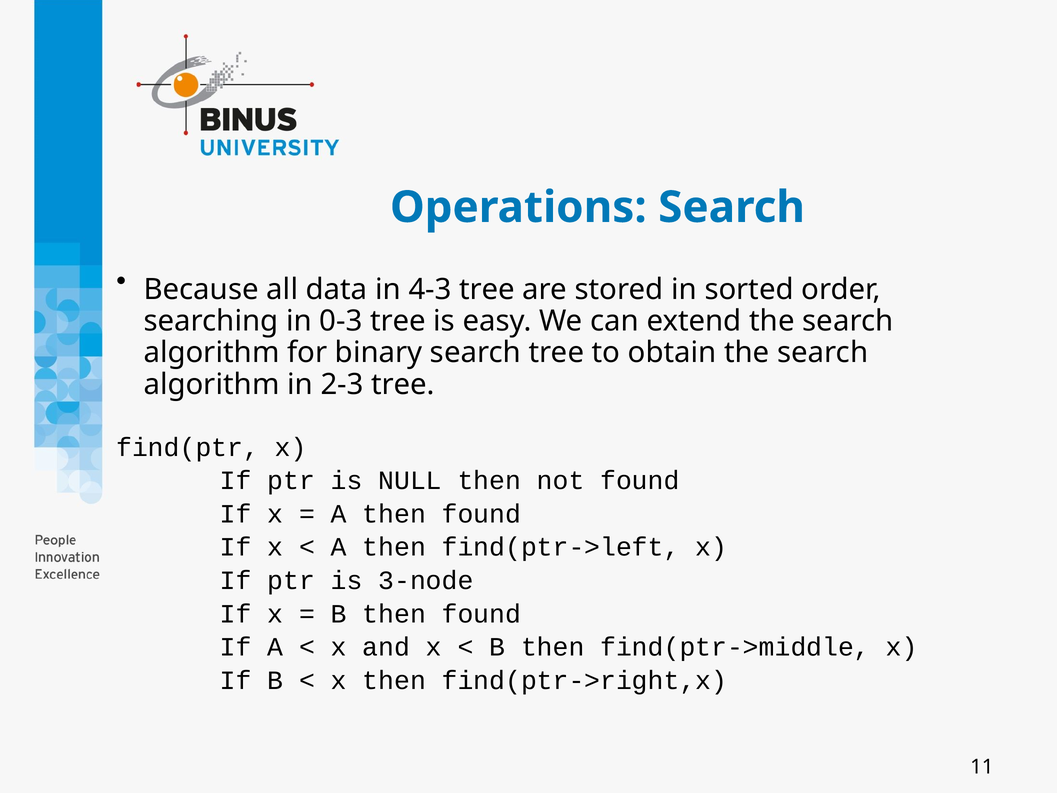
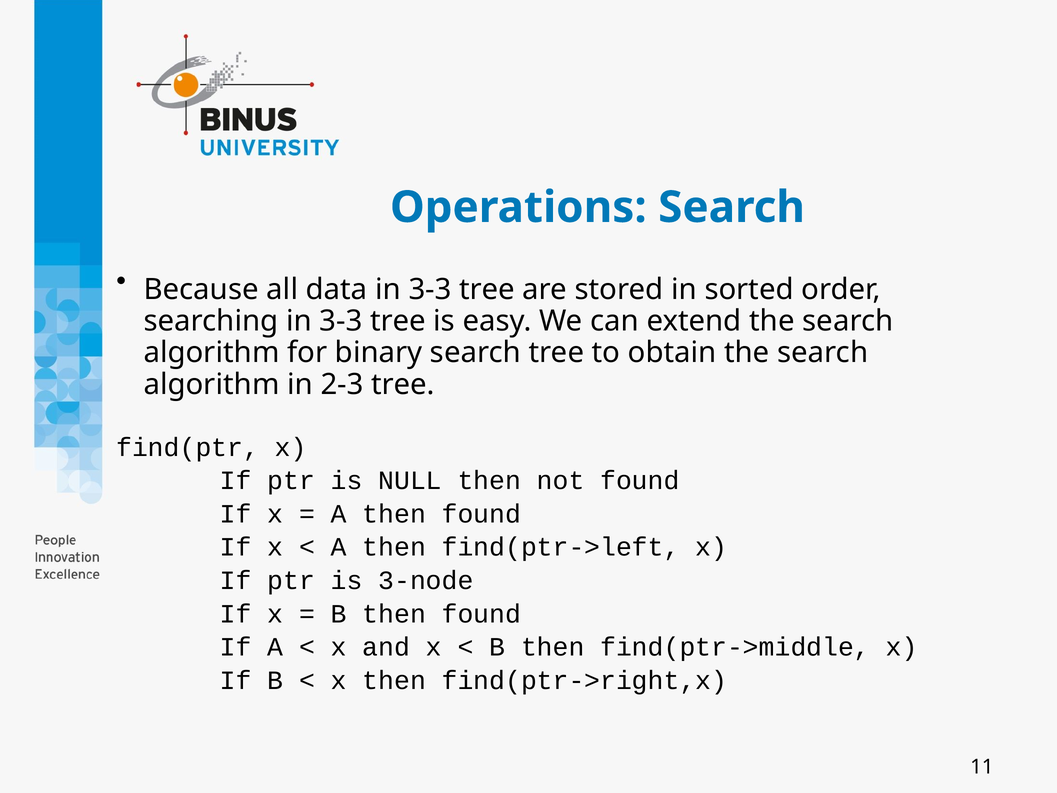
data in 4-3: 4-3 -> 3-3
searching in 0-3: 0-3 -> 3-3
